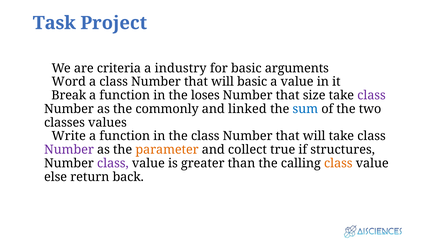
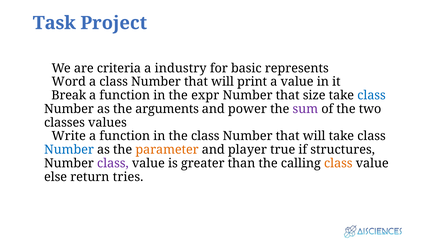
arguments: arguments -> represents
will basic: basic -> print
loses: loses -> expr
class at (372, 95) colour: purple -> blue
commonly: commonly -> arguments
linked: linked -> power
sum colour: blue -> purple
Number at (69, 149) colour: purple -> blue
collect: collect -> player
back: back -> tries
